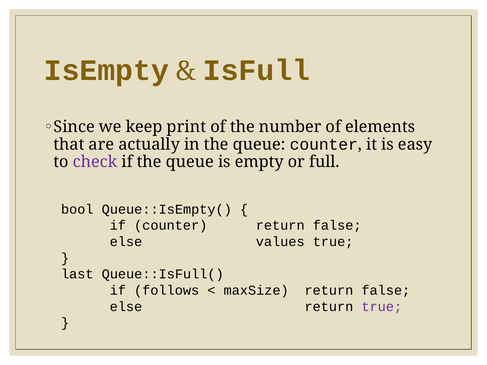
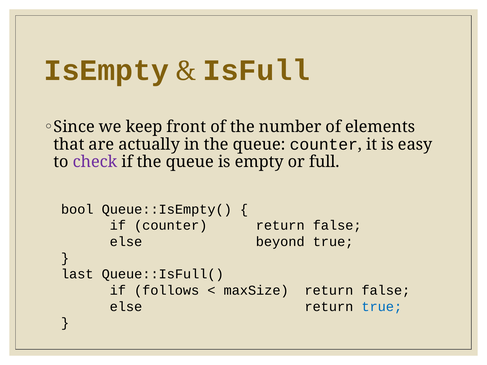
print: print -> front
values: values -> beyond
true at (382, 307) colour: purple -> blue
